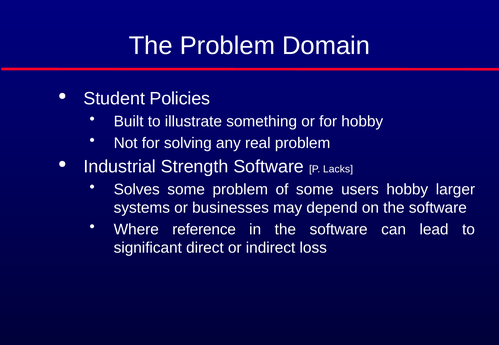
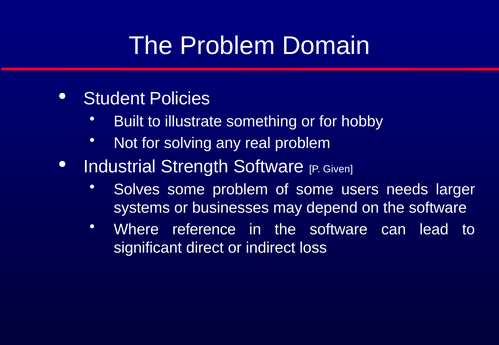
Lacks: Lacks -> Given
users hobby: hobby -> needs
